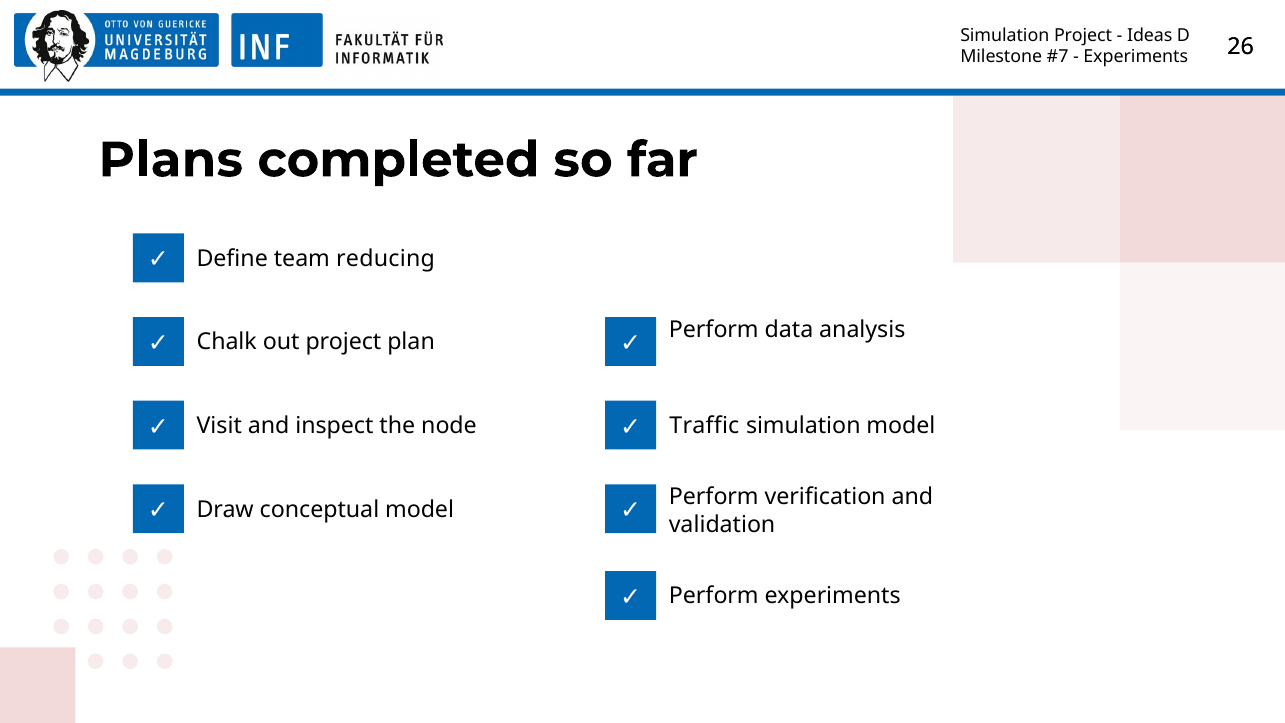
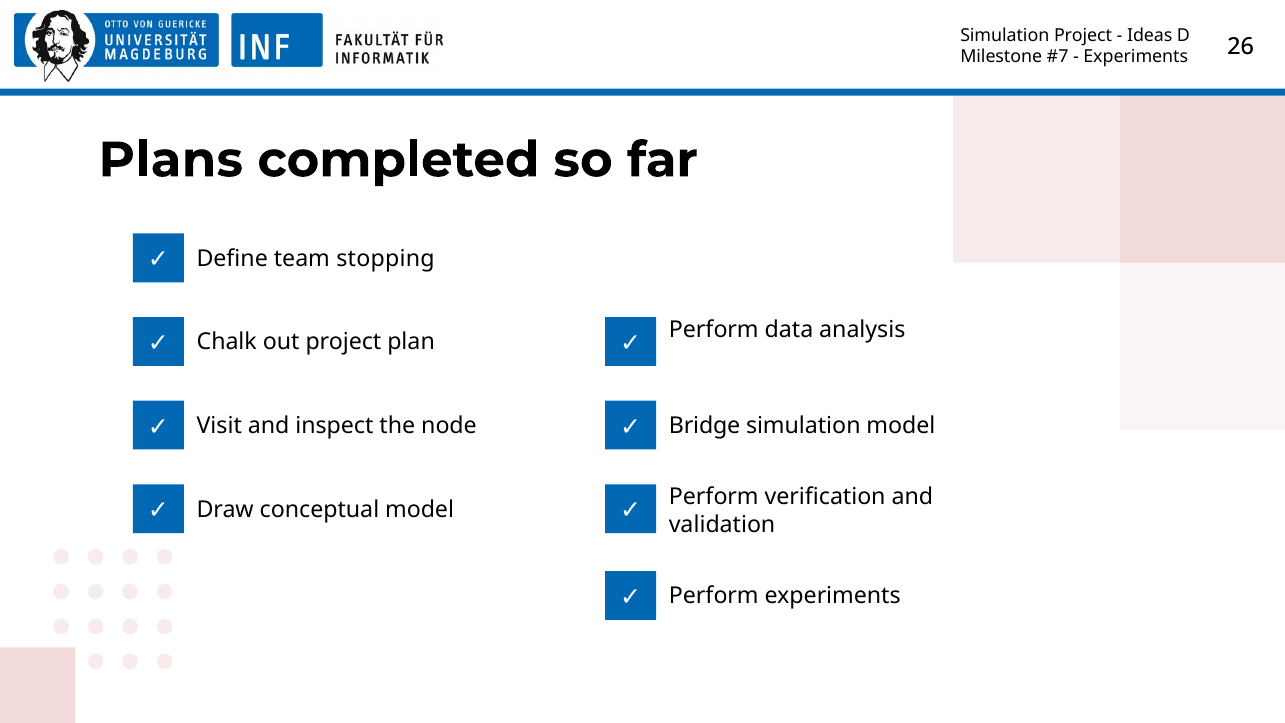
reducing: reducing -> stopping
Traffic: Traffic -> Bridge
